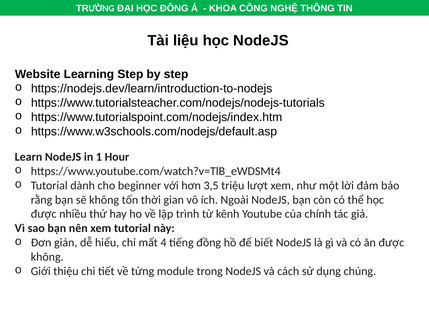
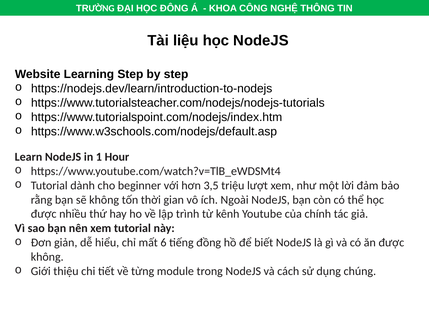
4: 4 -> 6
